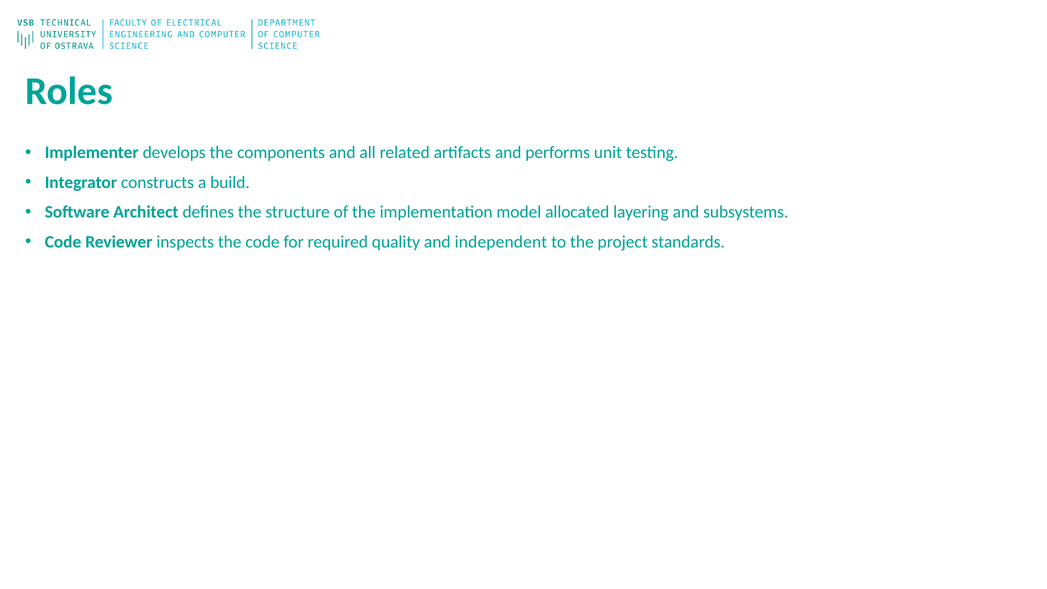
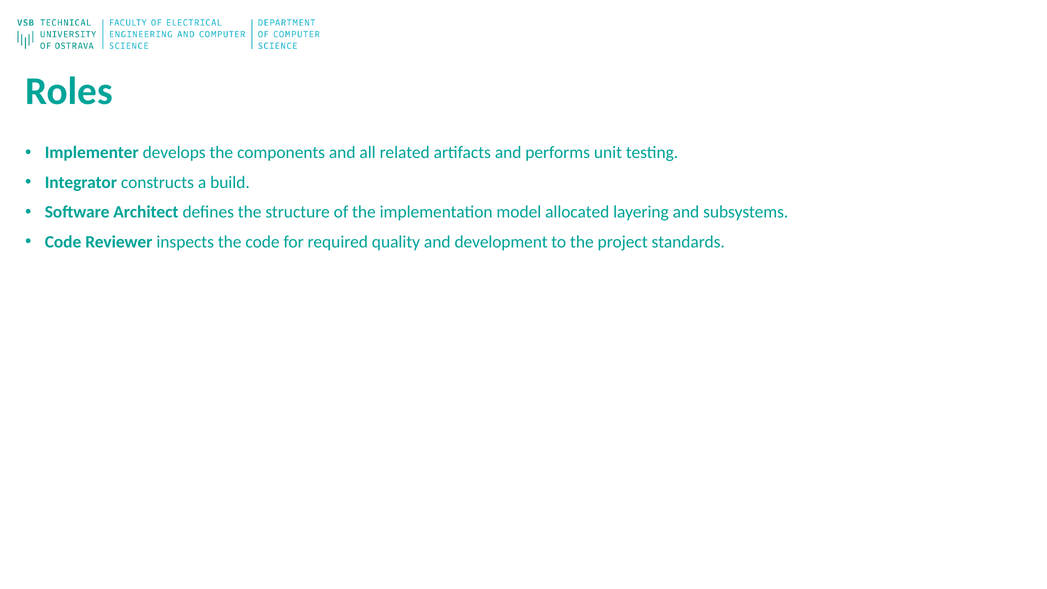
independent: independent -> development
